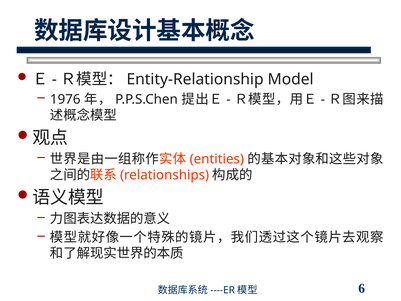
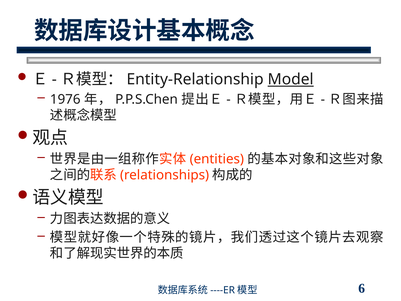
Model underline: none -> present
